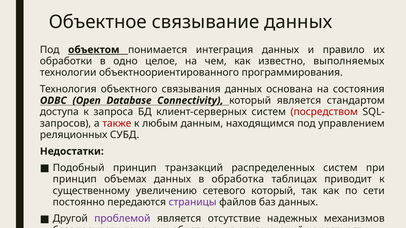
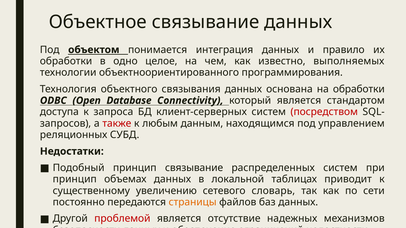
на состояния: состояния -> обработки
принцип транзакций: транзакций -> связывание
обработка: обработка -> локальной
сетевого который: который -> словарь
страницы colour: purple -> orange
проблемой colour: purple -> red
